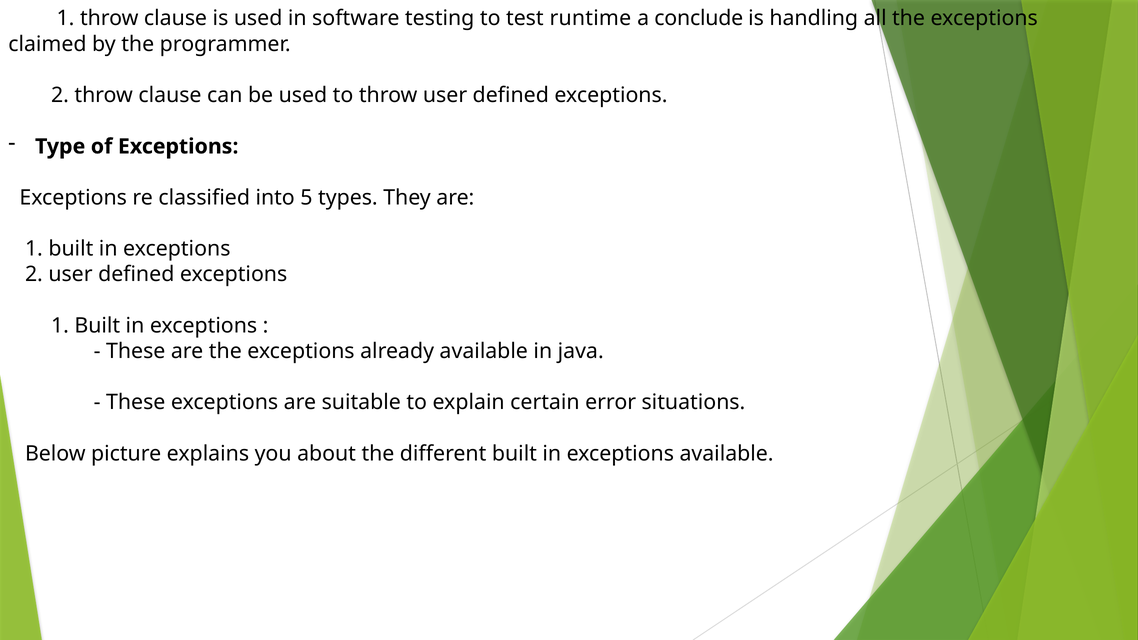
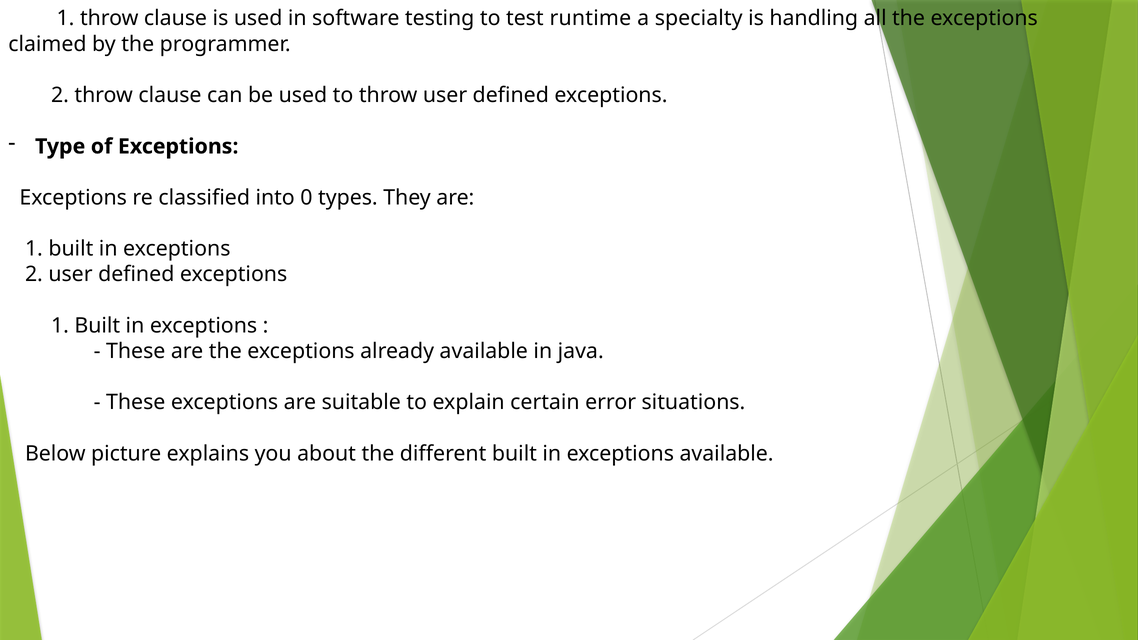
conclude: conclude -> specialty
5: 5 -> 0
